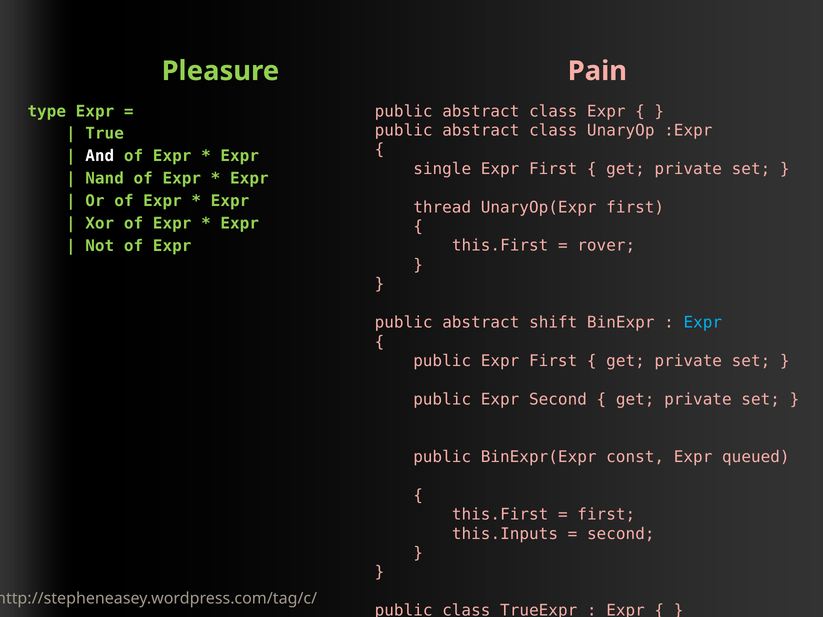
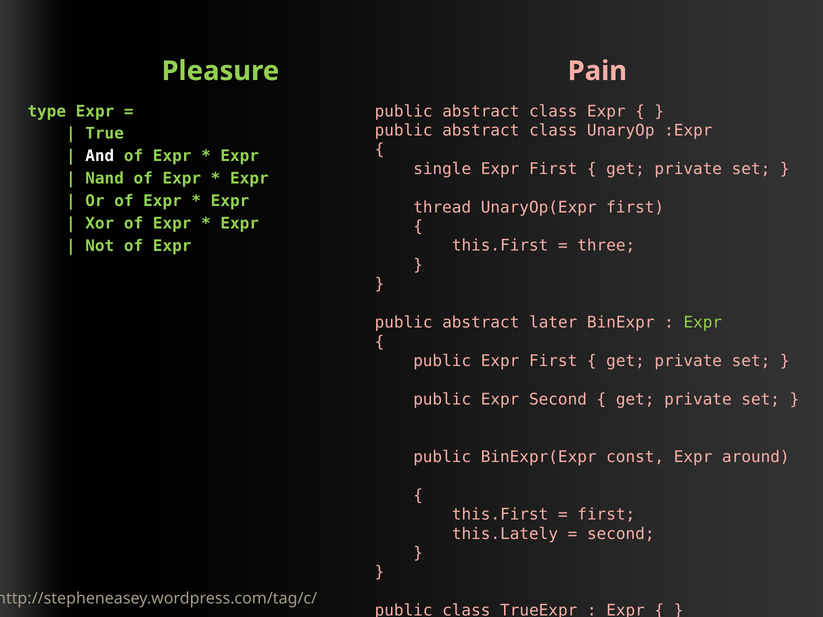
rover: rover -> three
shift: shift -> later
Expr at (703, 323) colour: light blue -> light green
queued: queued -> around
this.Inputs: this.Inputs -> this.Lately
